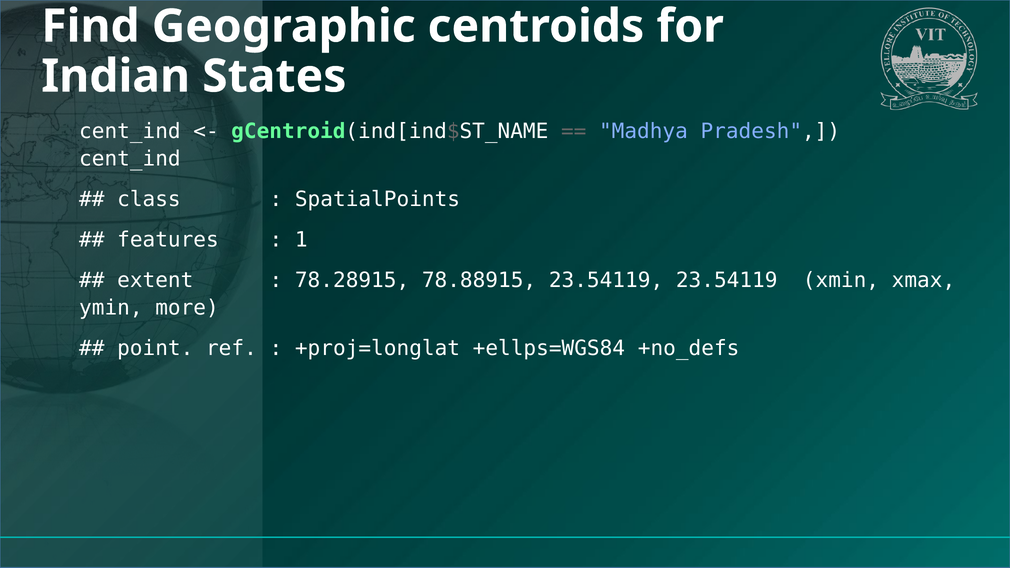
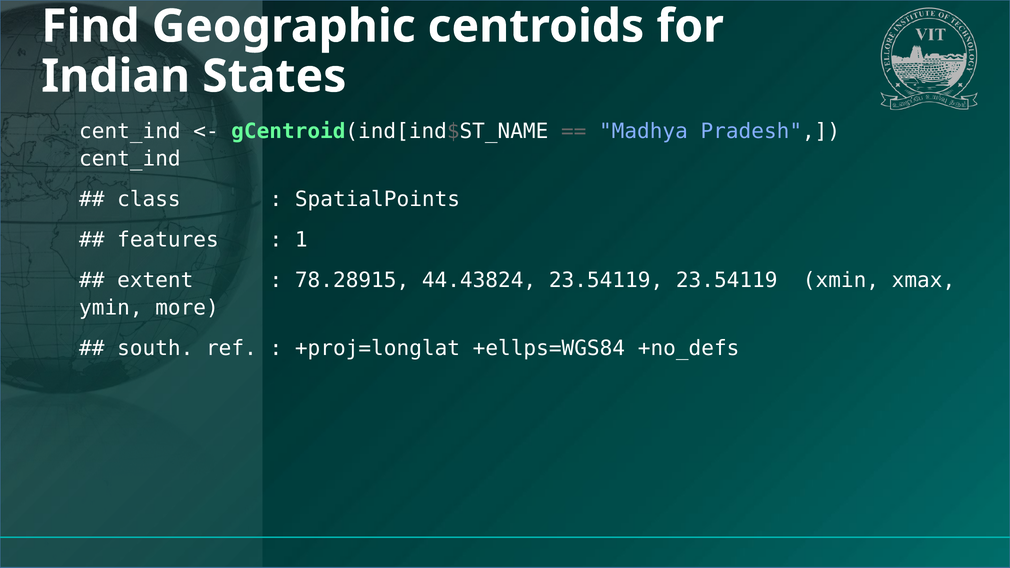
78.88915: 78.88915 -> 44.43824
point: point -> south
